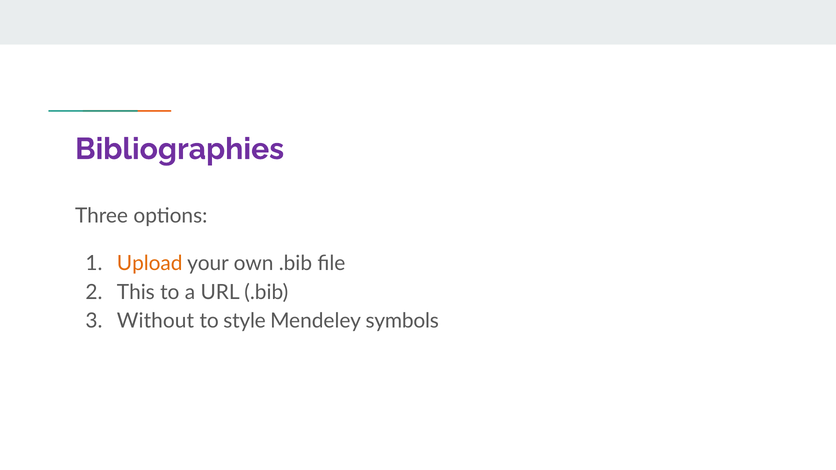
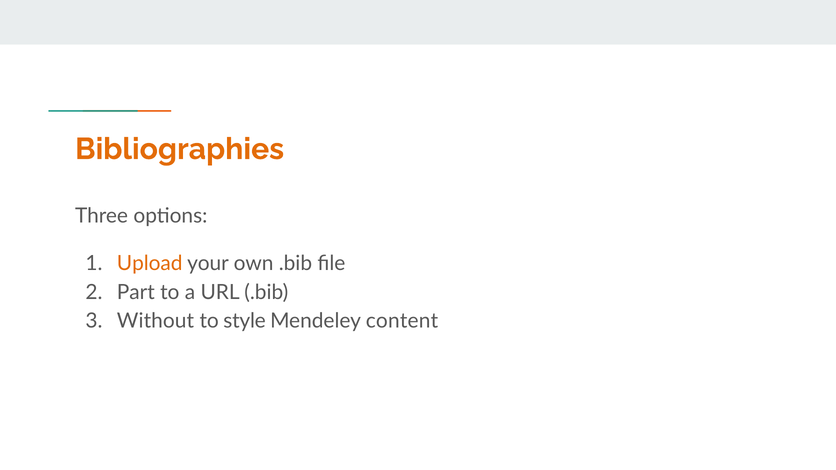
Bibliographies colour: purple -> orange
This: This -> Part
symbols: symbols -> content
